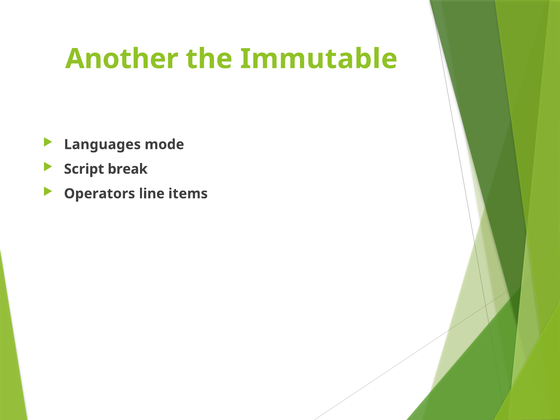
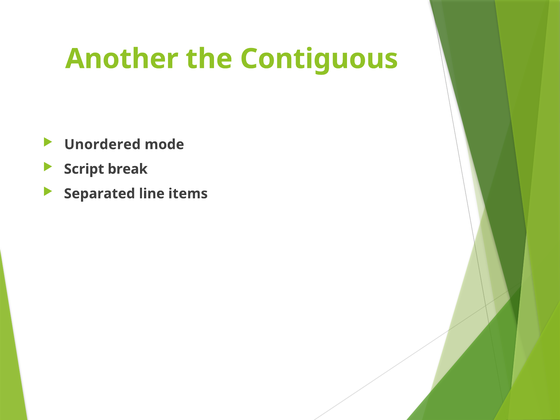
Immutable: Immutable -> Contiguous
Languages: Languages -> Unordered
Operators: Operators -> Separated
